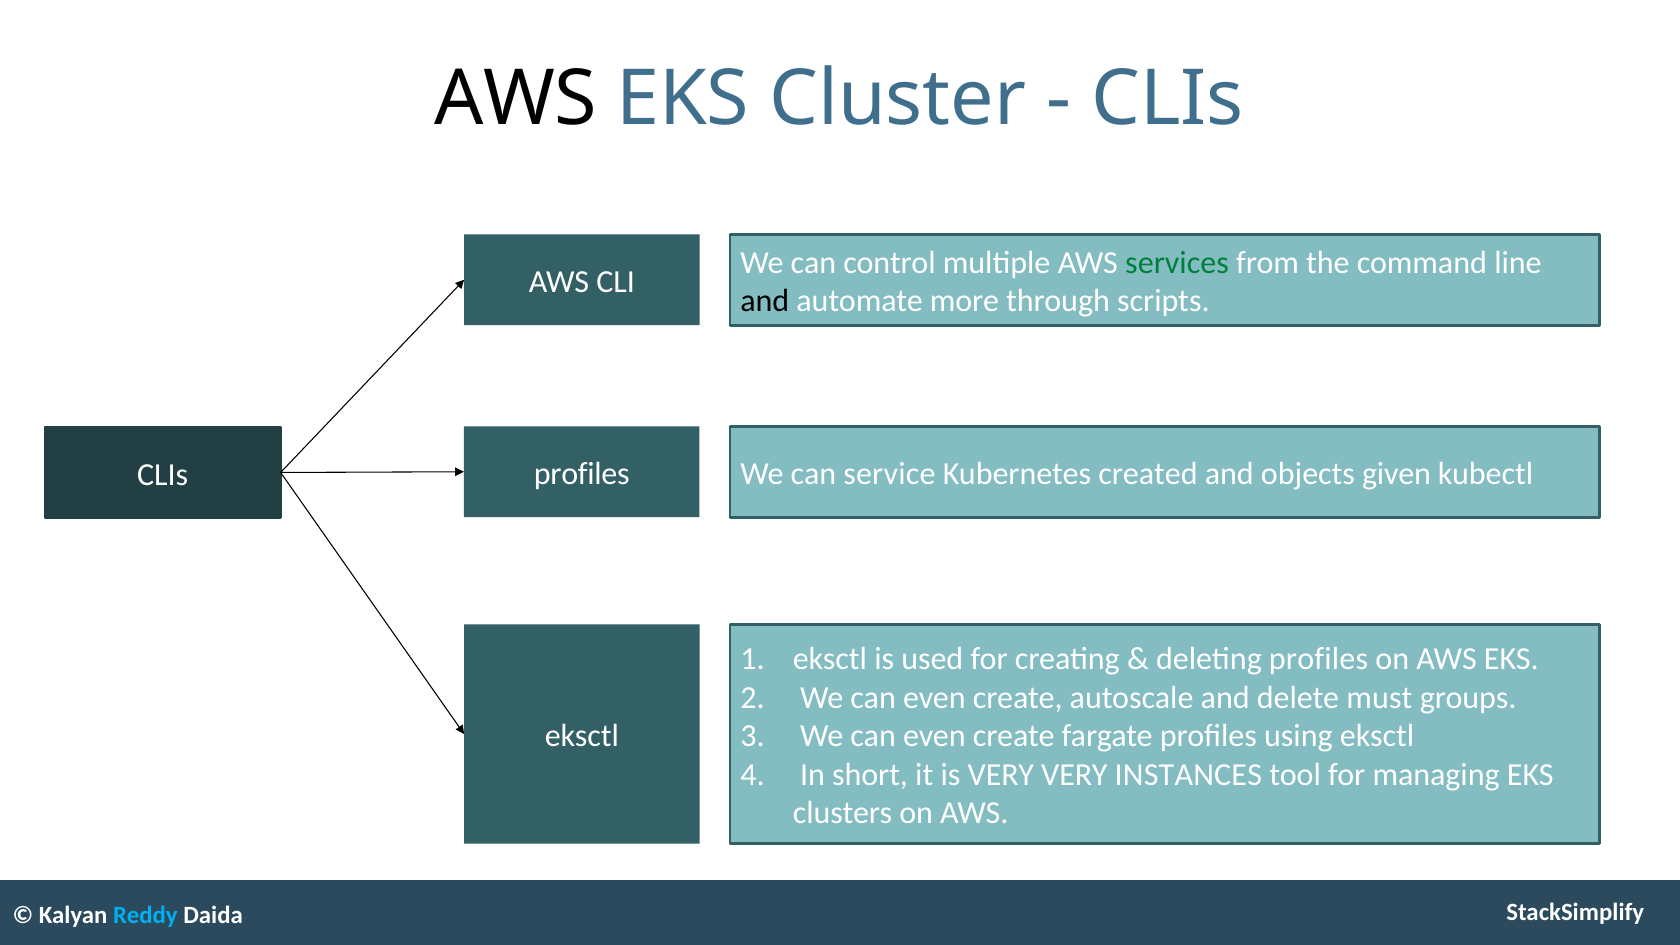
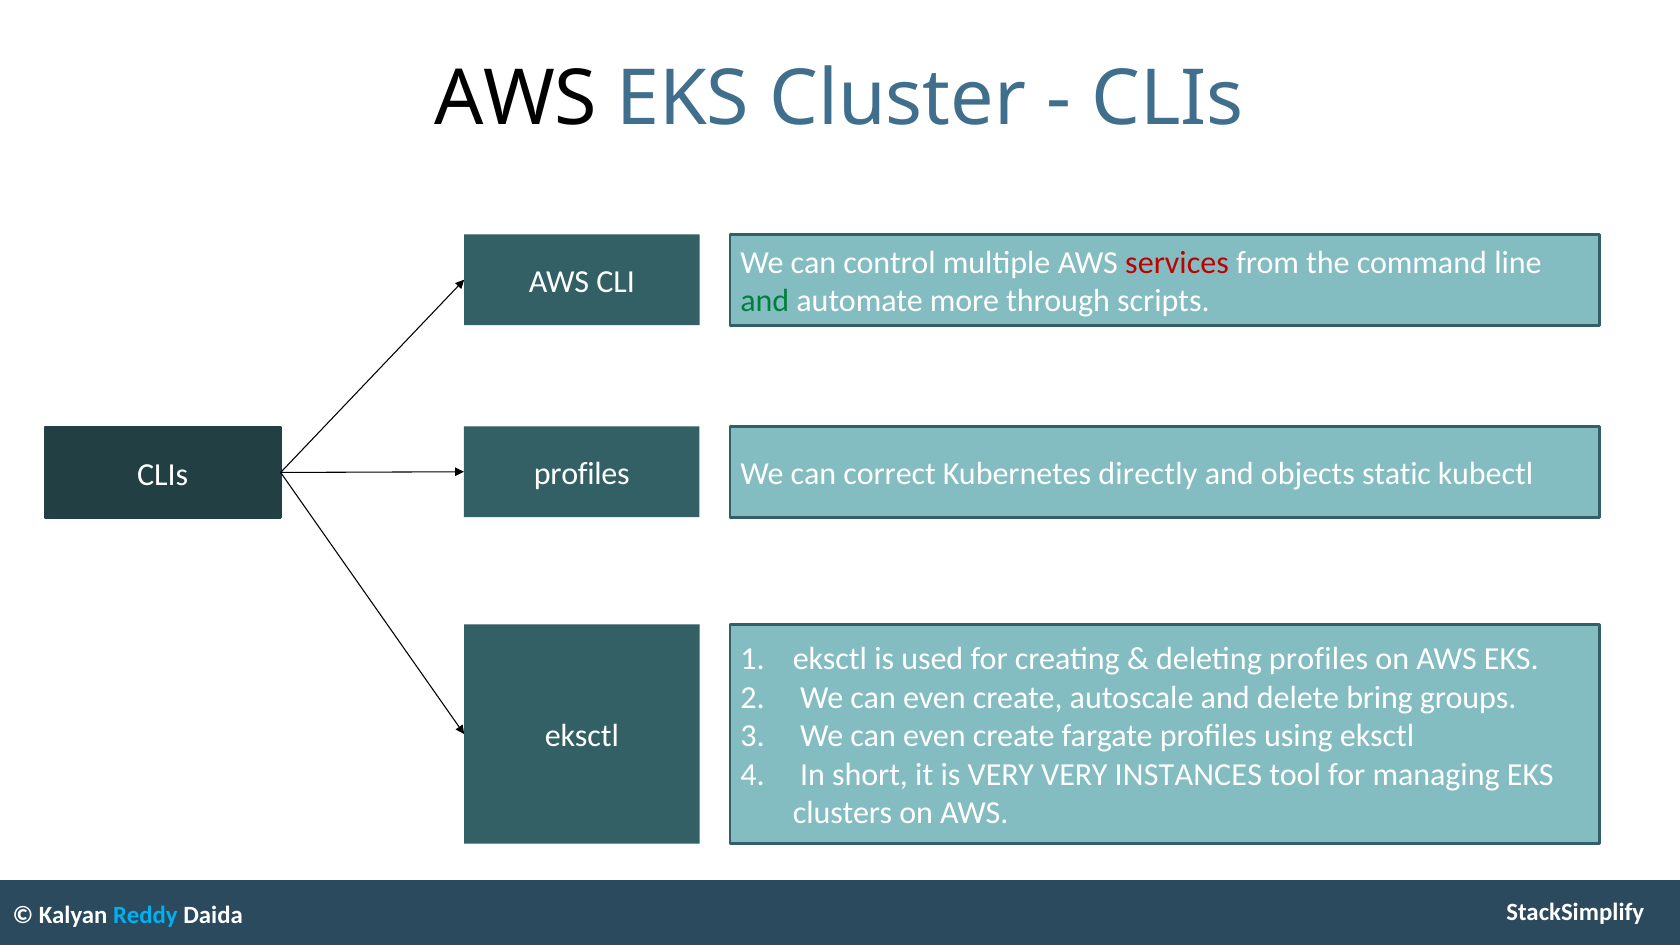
services colour: green -> red
and at (765, 301) colour: black -> green
service: service -> correct
created: created -> directly
given: given -> static
must: must -> bring
